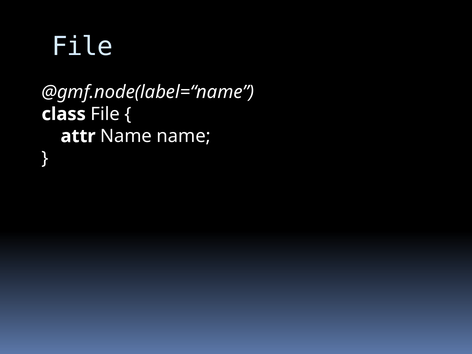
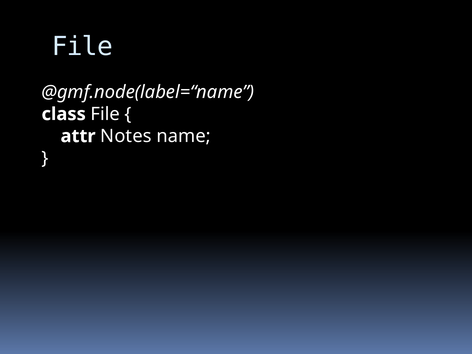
attr Name: Name -> Notes
